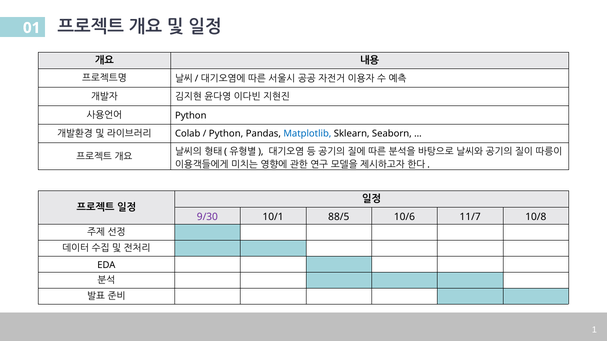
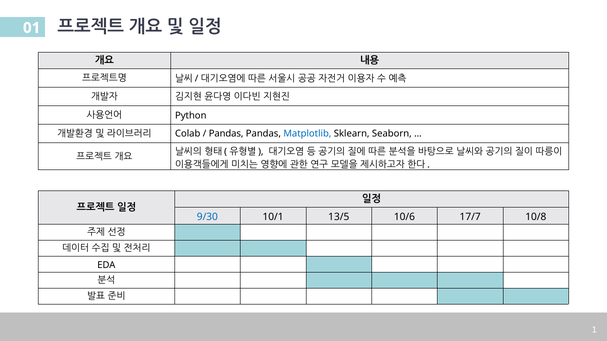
Python at (226, 134): Python -> Pandas
9/30 colour: purple -> blue
88/5: 88/5 -> 13/5
11/7: 11/7 -> 17/7
